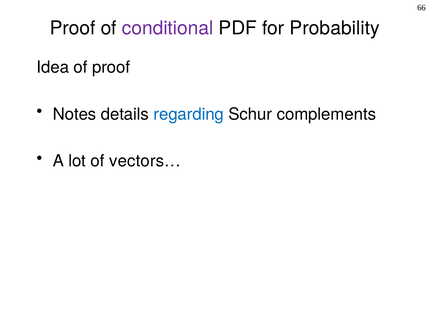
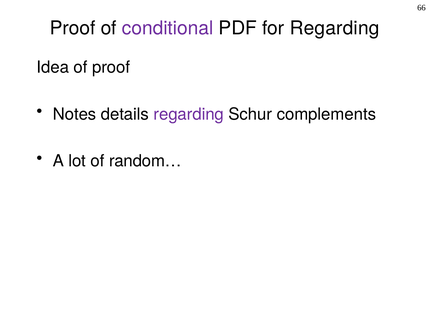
for Probability: Probability -> Regarding
regarding at (189, 114) colour: blue -> purple
vectors…: vectors… -> random…
